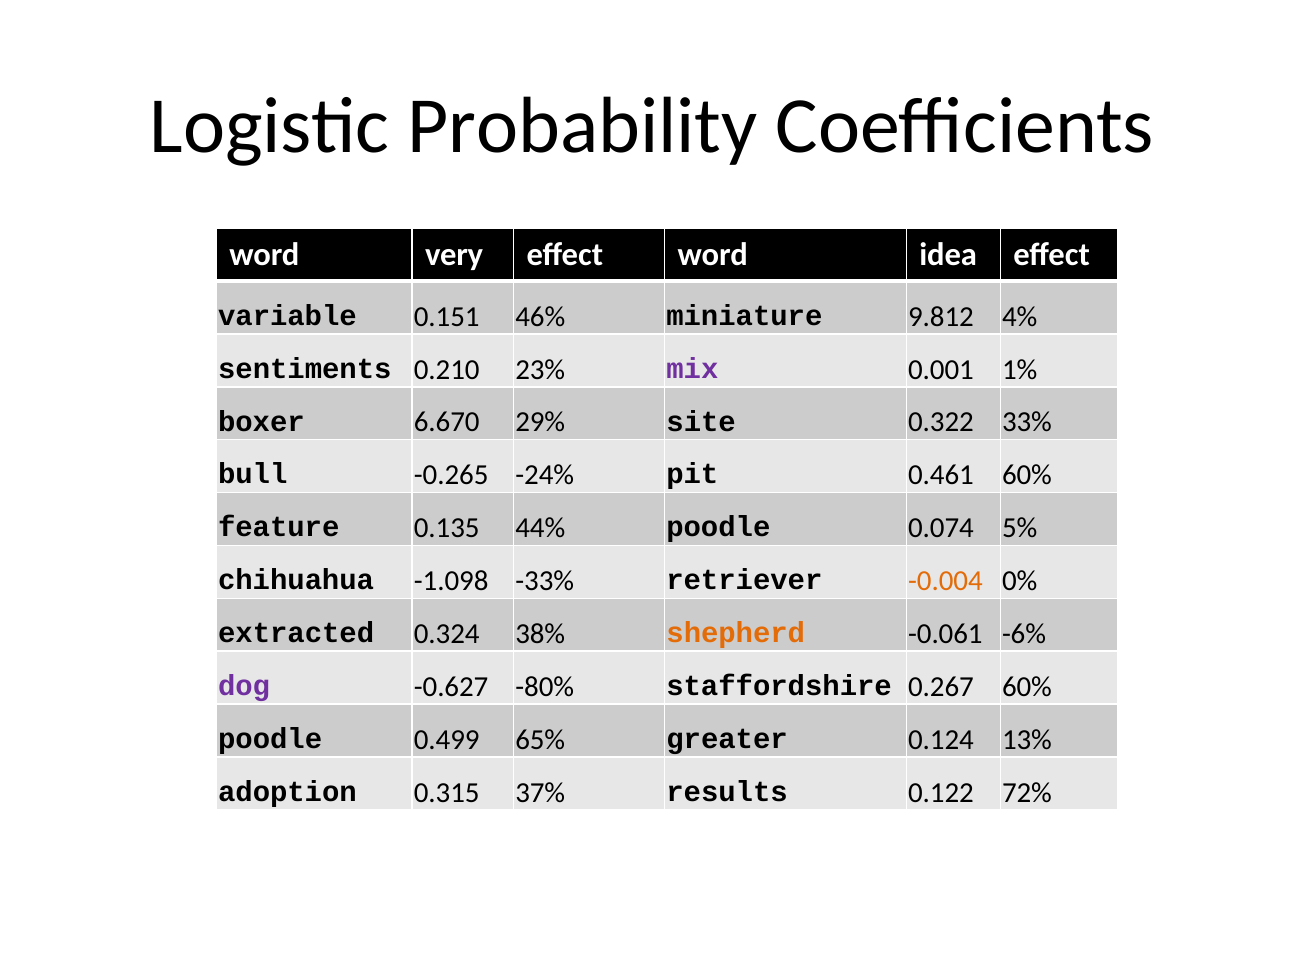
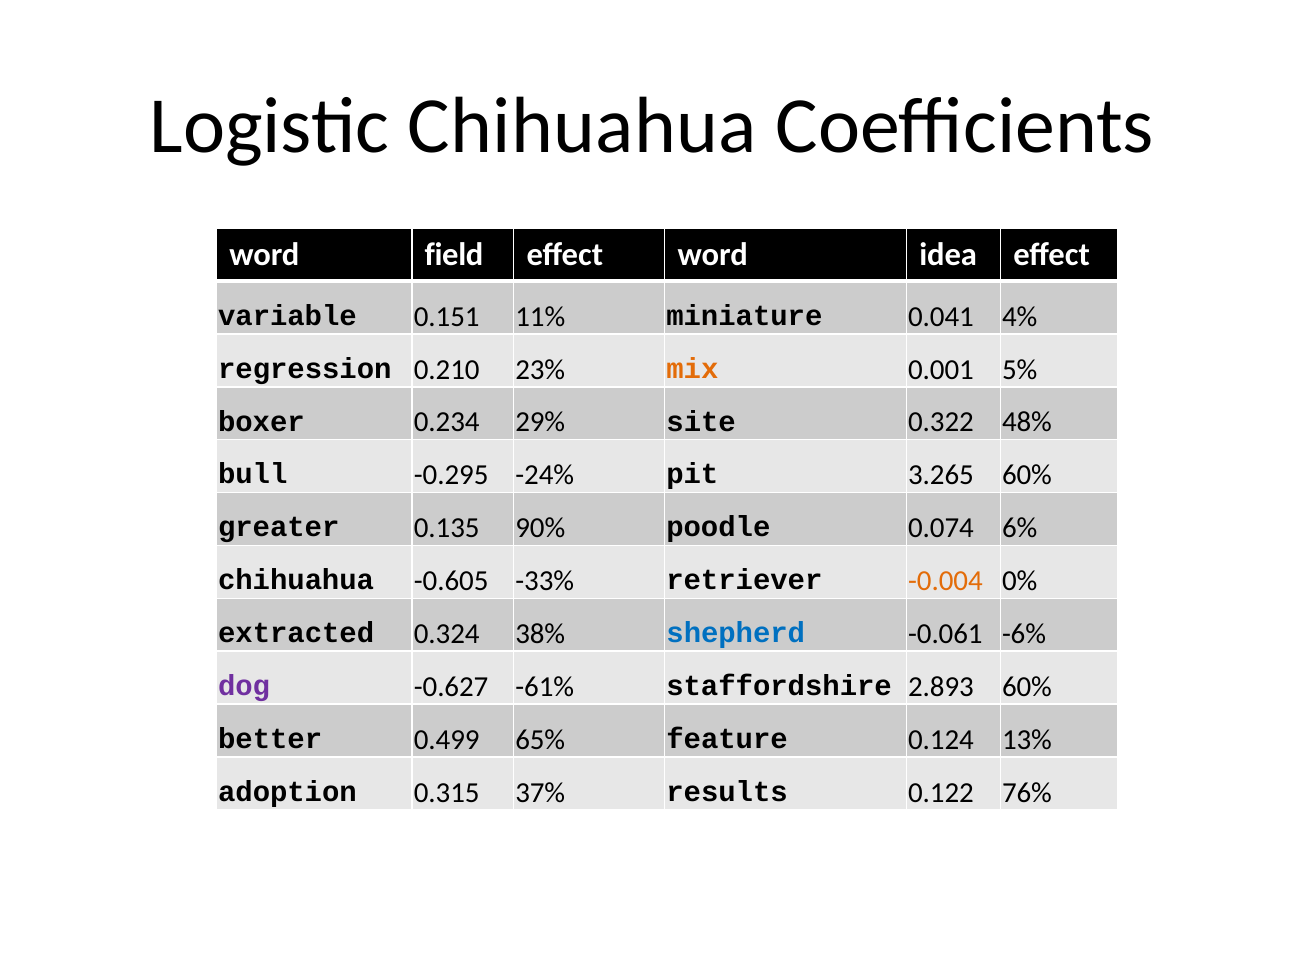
Logistic Probability: Probability -> Chihuahua
very: very -> field
46%: 46% -> 11%
9.812: 9.812 -> 0.041
sentiments: sentiments -> regression
mix colour: purple -> orange
1%: 1% -> 5%
6.670: 6.670 -> 0.234
33%: 33% -> 48%
-0.265: -0.265 -> -0.295
0.461: 0.461 -> 3.265
feature: feature -> greater
44%: 44% -> 90%
5%: 5% -> 6%
-1.098: -1.098 -> -0.605
shepherd colour: orange -> blue
-80%: -80% -> -61%
0.267: 0.267 -> 2.893
poodle at (270, 739): poodle -> better
greater: greater -> feature
72%: 72% -> 76%
